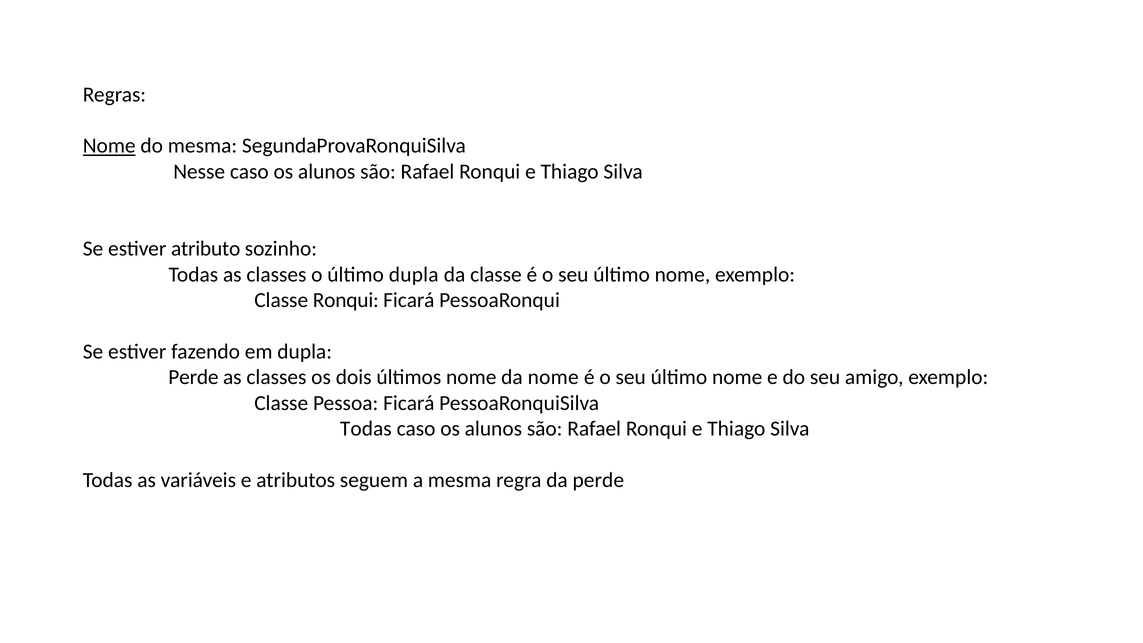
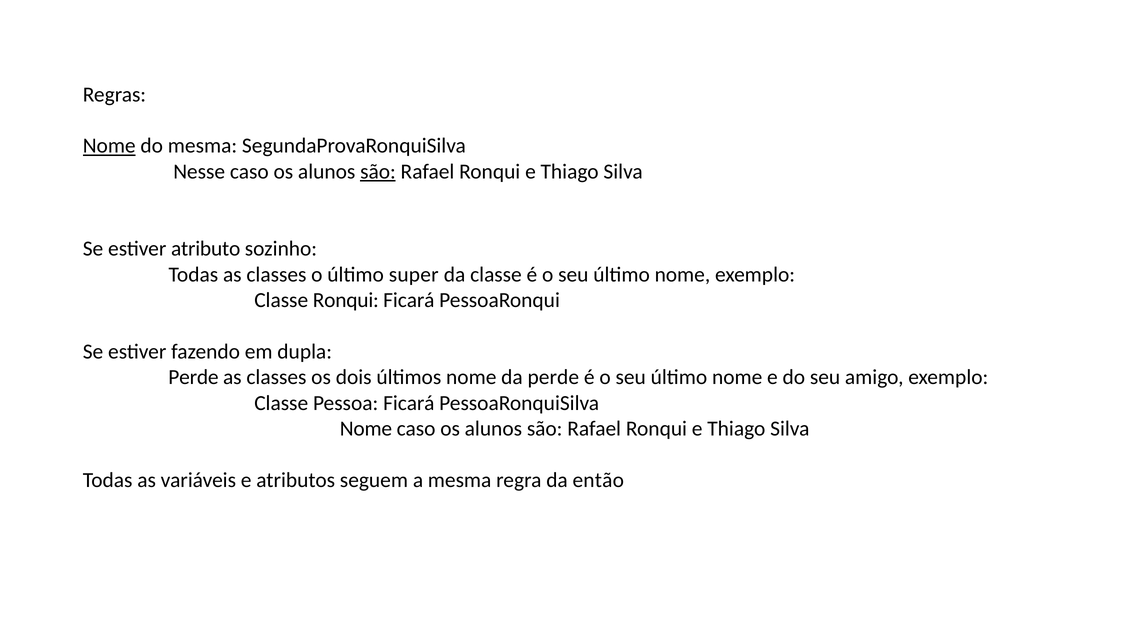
são at (378, 172) underline: none -> present
último dupla: dupla -> super
da nome: nome -> perde
Todas at (366, 429): Todas -> Nome
da perde: perde -> então
